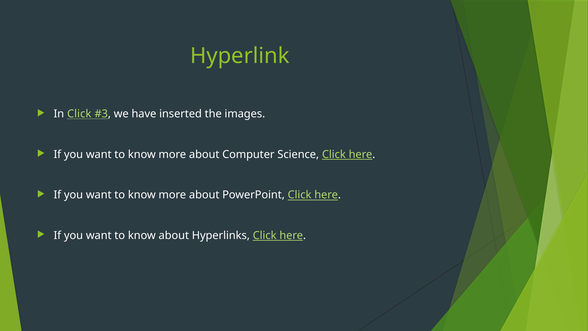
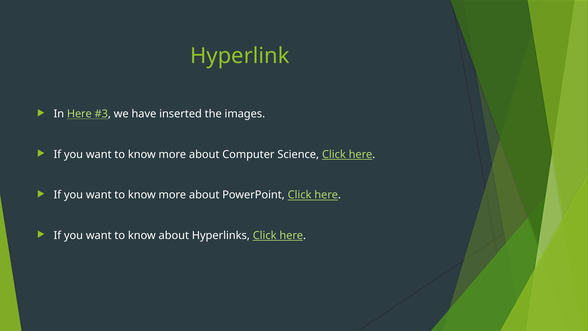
In Click: Click -> Here
